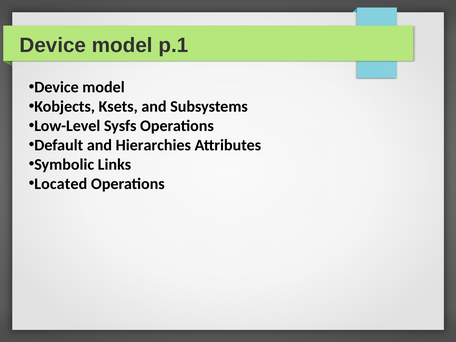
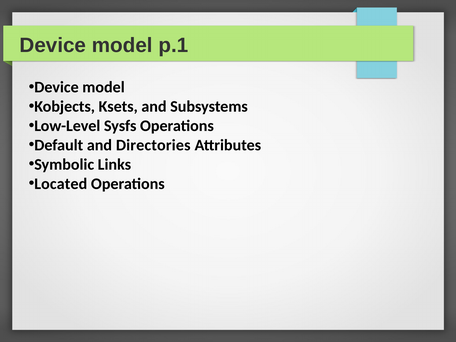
Hierarchies: Hierarchies -> Directories
